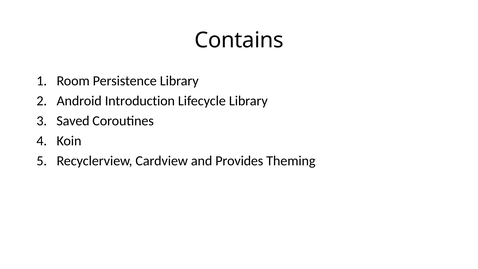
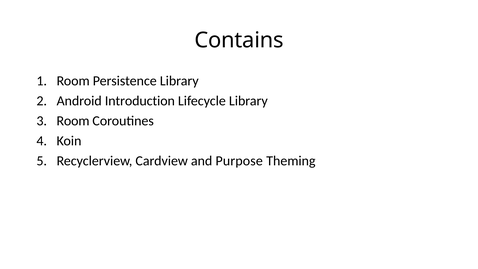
Saved at (73, 121): Saved -> Room
Provides: Provides -> Purpose
